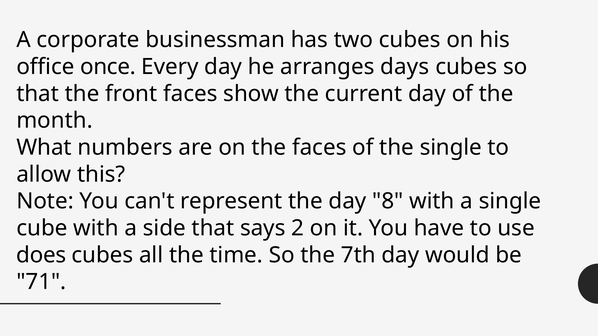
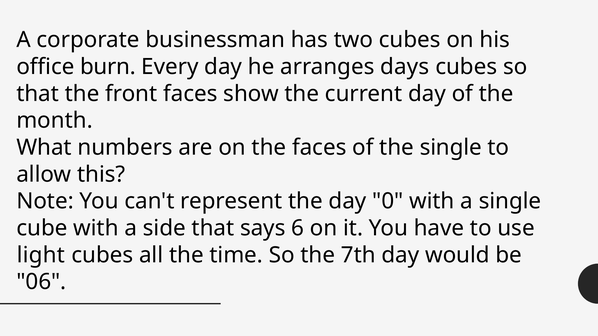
once: once -> burn
8: 8 -> 0
2: 2 -> 6
does: does -> light
71: 71 -> 06
